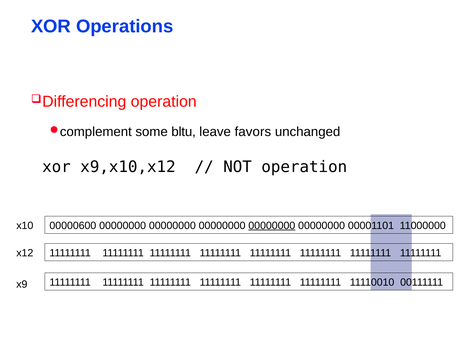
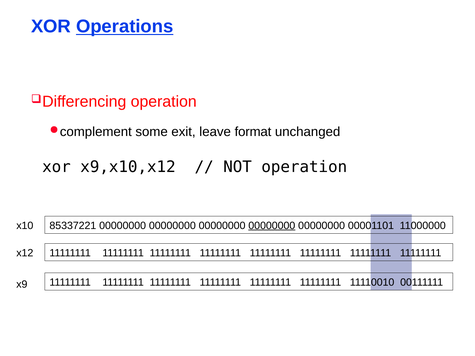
Operations underline: none -> present
bltu: bltu -> exit
favors: favors -> format
00000600: 00000600 -> 85337221
